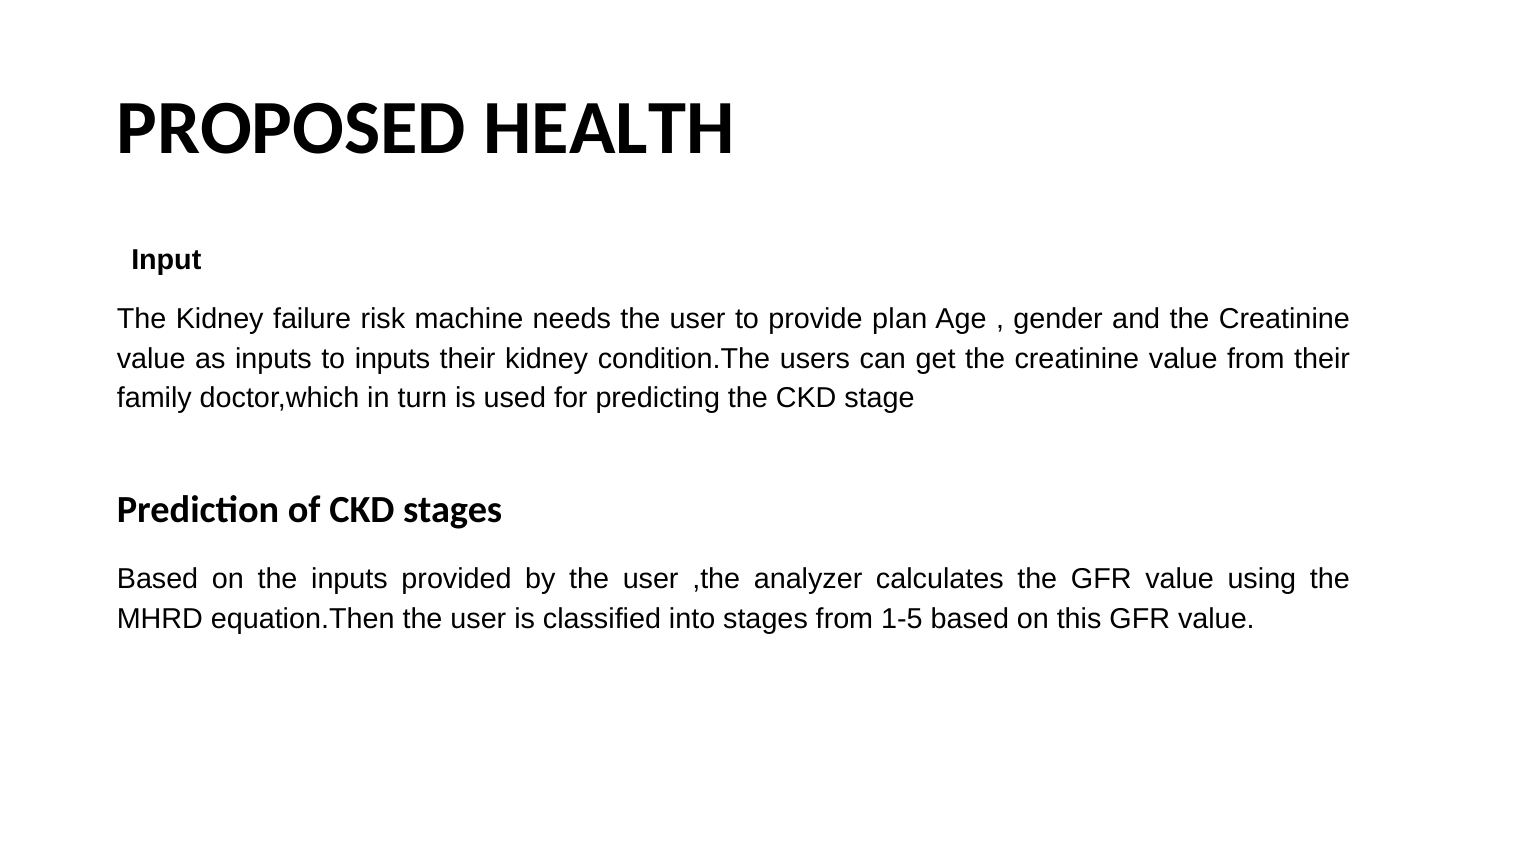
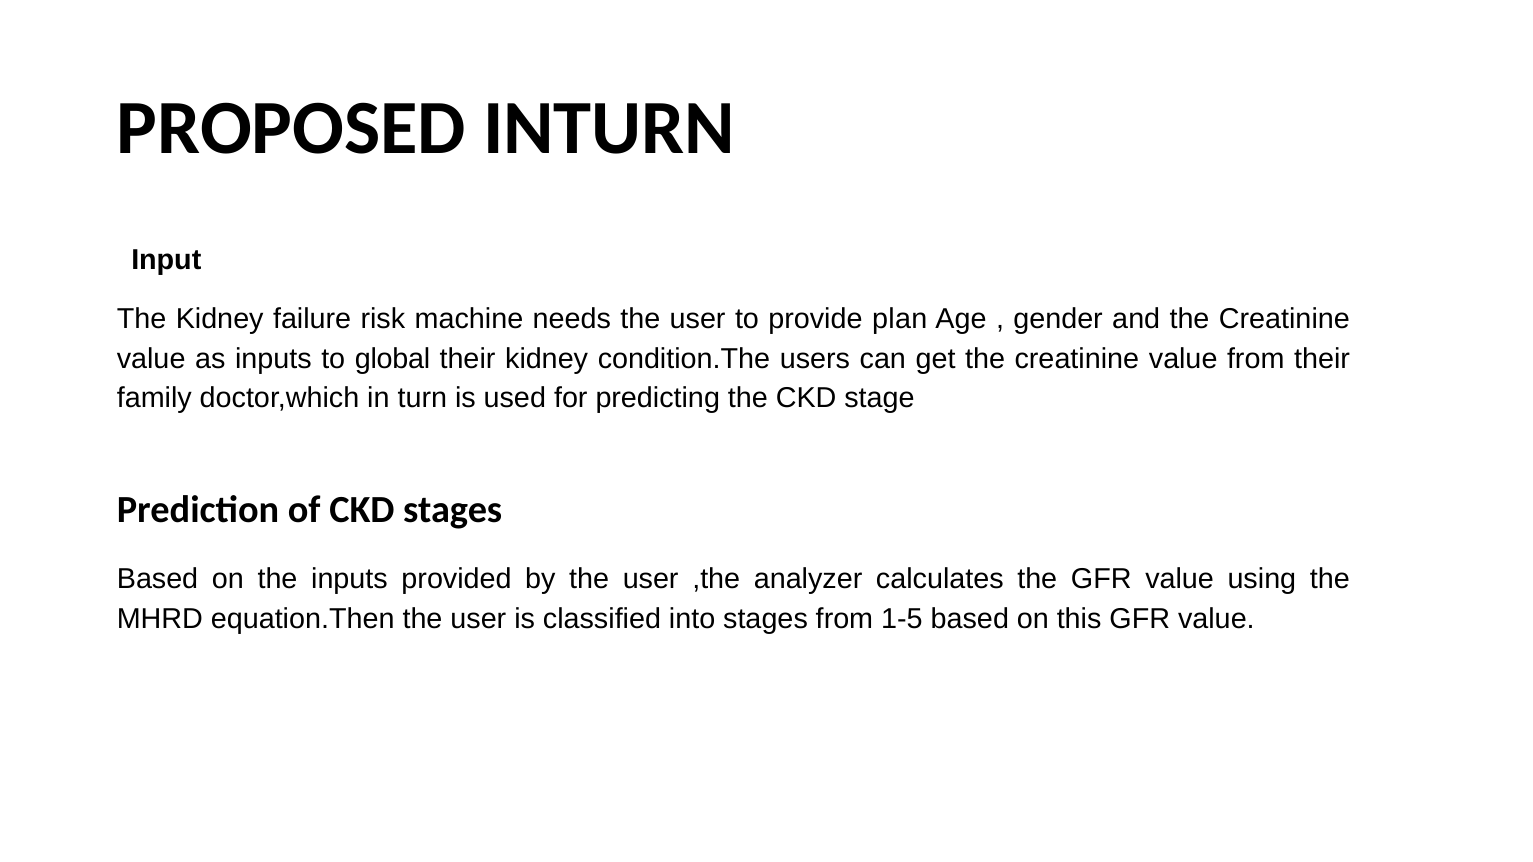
HEALTH: HEALTH -> INTURN
to inputs: inputs -> global
